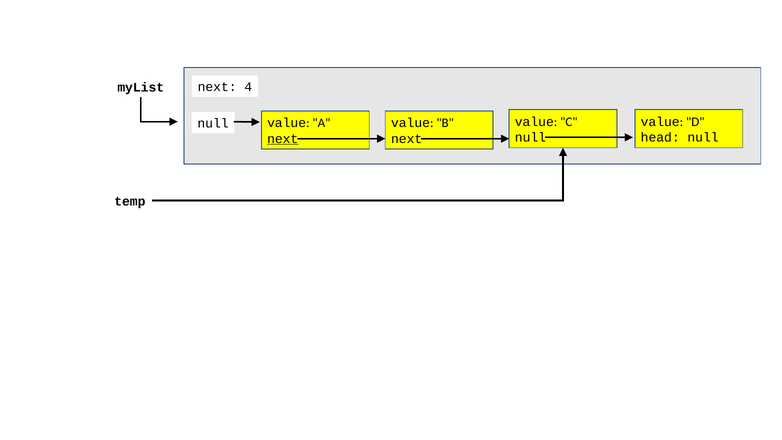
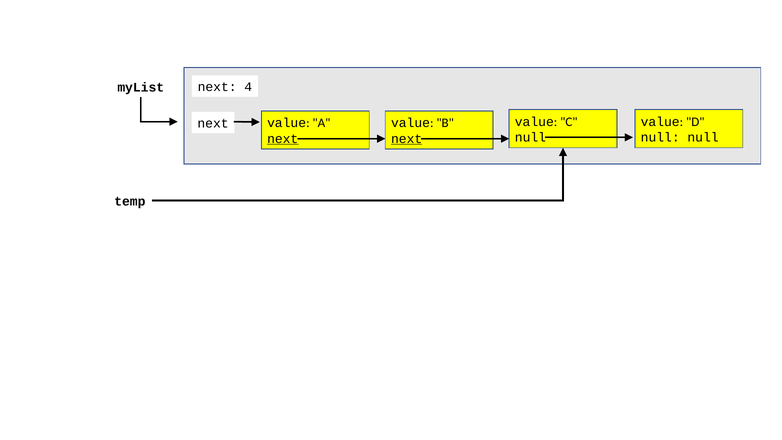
null at (213, 123): null -> next
head at (660, 137): head -> null
next at (407, 139) underline: none -> present
